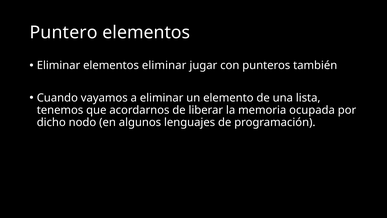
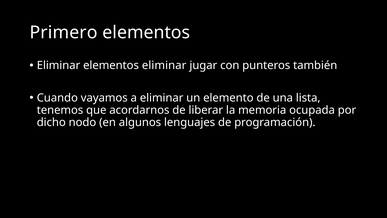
Puntero: Puntero -> Primero
